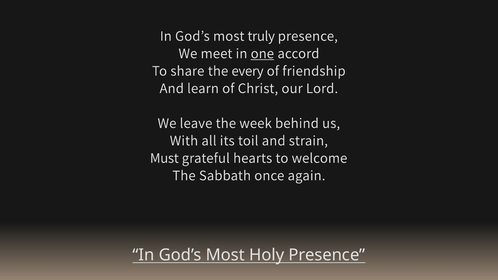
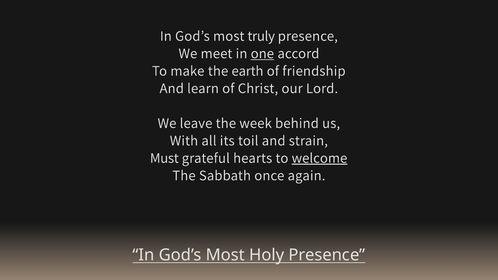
share: share -> make
every: every -> earth
welcome underline: none -> present
